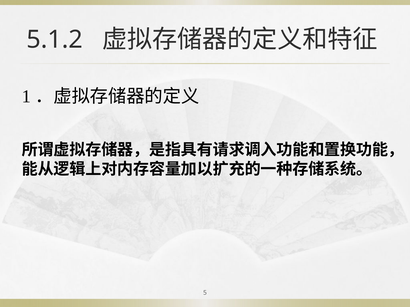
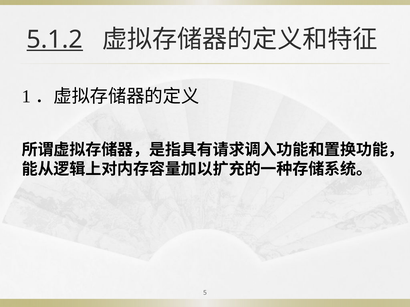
5.1.2 underline: none -> present
